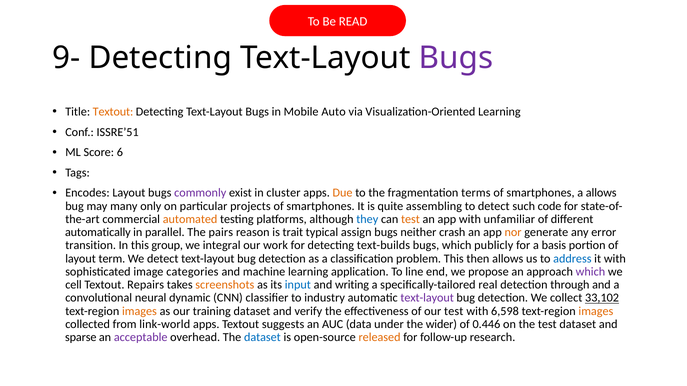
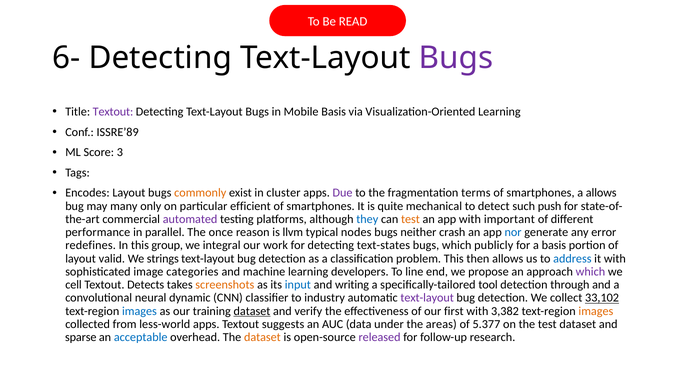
9-: 9- -> 6-
Textout at (113, 112) colour: orange -> purple
Mobile Auto: Auto -> Basis
ISSRE’51: ISSRE’51 -> ISSRE’89
6: 6 -> 3
commonly colour: purple -> orange
Due colour: orange -> purple
projects: projects -> efficient
assembling: assembling -> mechanical
code: code -> push
automated colour: orange -> purple
unfamiliar: unfamiliar -> important
automatically: automatically -> performance
pairs: pairs -> once
trait: trait -> llvm
assign: assign -> nodes
nor colour: orange -> blue
transition: transition -> redefines
text-builds: text-builds -> text-states
term: term -> valid
We detect: detect -> strings
application: application -> developers
Repairs: Repairs -> Detects
real: real -> tool
images at (139, 311) colour: orange -> blue
dataset at (252, 311) underline: none -> present
our test: test -> first
6,598: 6,598 -> 3,382
link-world: link-world -> less-world
wider: wider -> areas
0.446: 0.446 -> 5.377
acceptable colour: purple -> blue
dataset at (262, 338) colour: blue -> orange
released colour: orange -> purple
